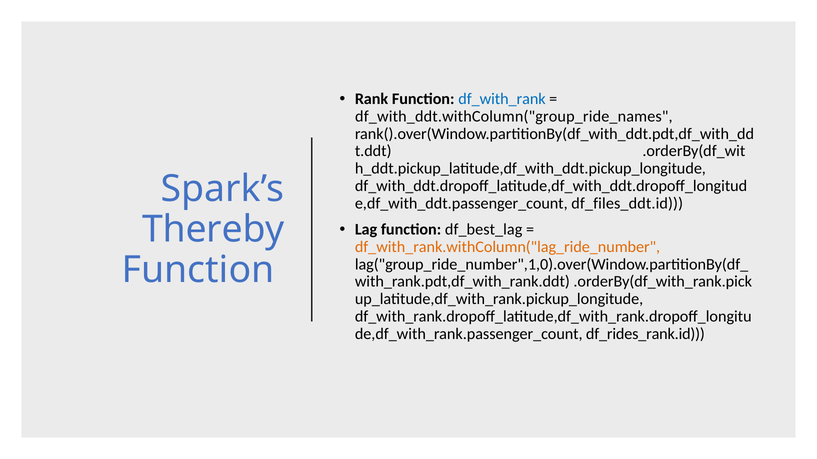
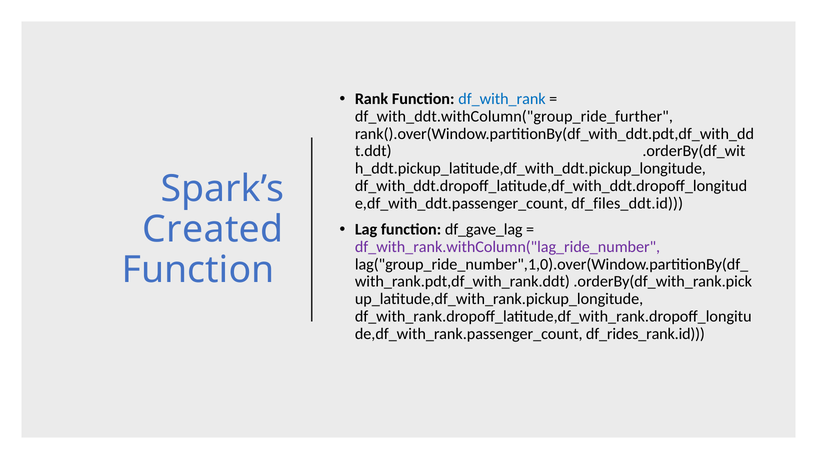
df_with_ddt.withColumn("group_ride_names: df_with_ddt.withColumn("group_ride_names -> df_with_ddt.withColumn("group_ride_further
Thereby: Thereby -> Created
df_best_lag: df_best_lag -> df_gave_lag
df_with_rank.withColumn("lag_ride_number colour: orange -> purple
